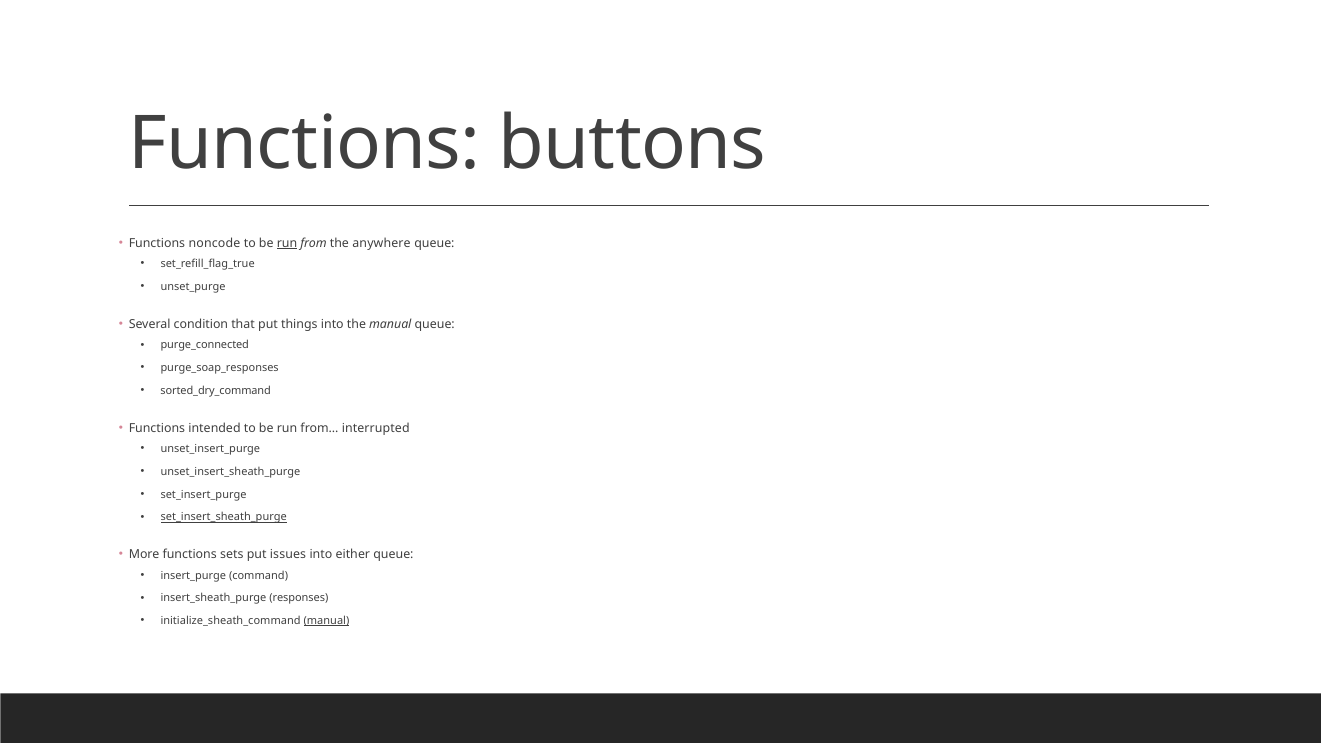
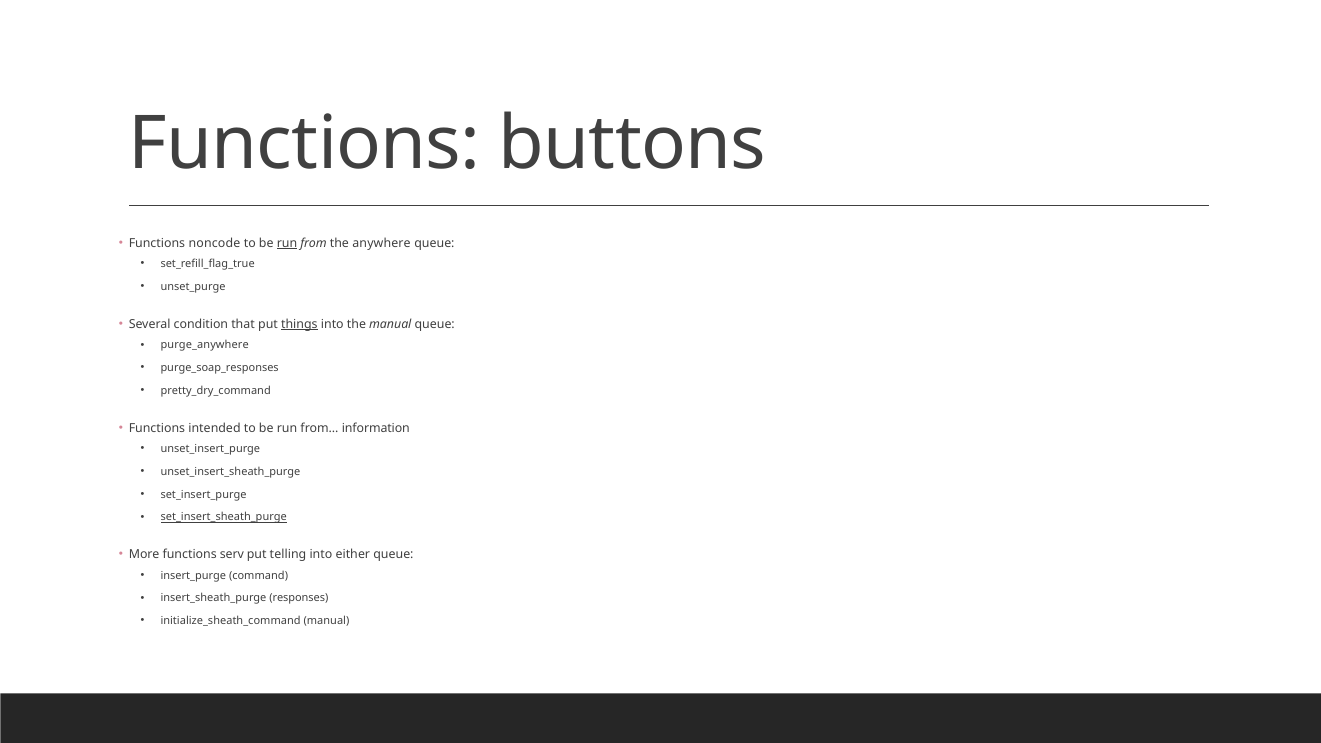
things underline: none -> present
purge_connected: purge_connected -> purge_anywhere
sorted_dry_command: sorted_dry_command -> pretty_dry_command
interrupted: interrupted -> information
sets: sets -> serv
issues: issues -> telling
manual at (326, 621) underline: present -> none
